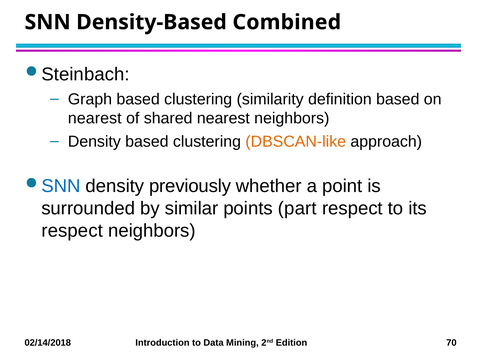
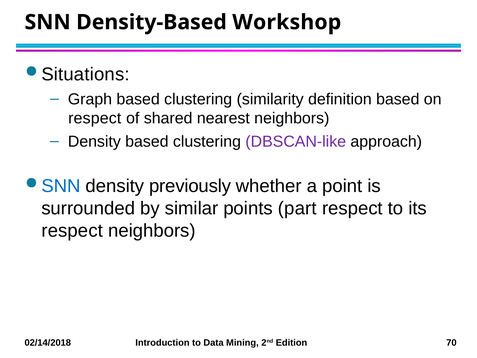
Combined: Combined -> Workshop
Steinbach: Steinbach -> Situations
nearest at (95, 118): nearest -> respect
DBSCAN-like colour: orange -> purple
